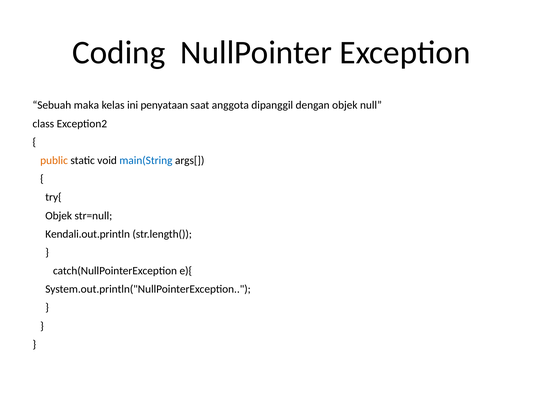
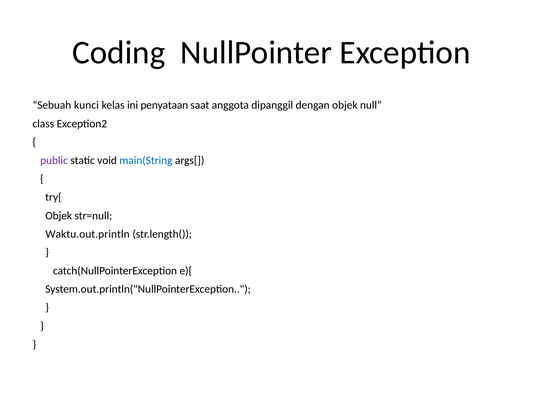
maka: maka -> kunci
public colour: orange -> purple
Kendali.out.println: Kendali.out.println -> Waktu.out.println
